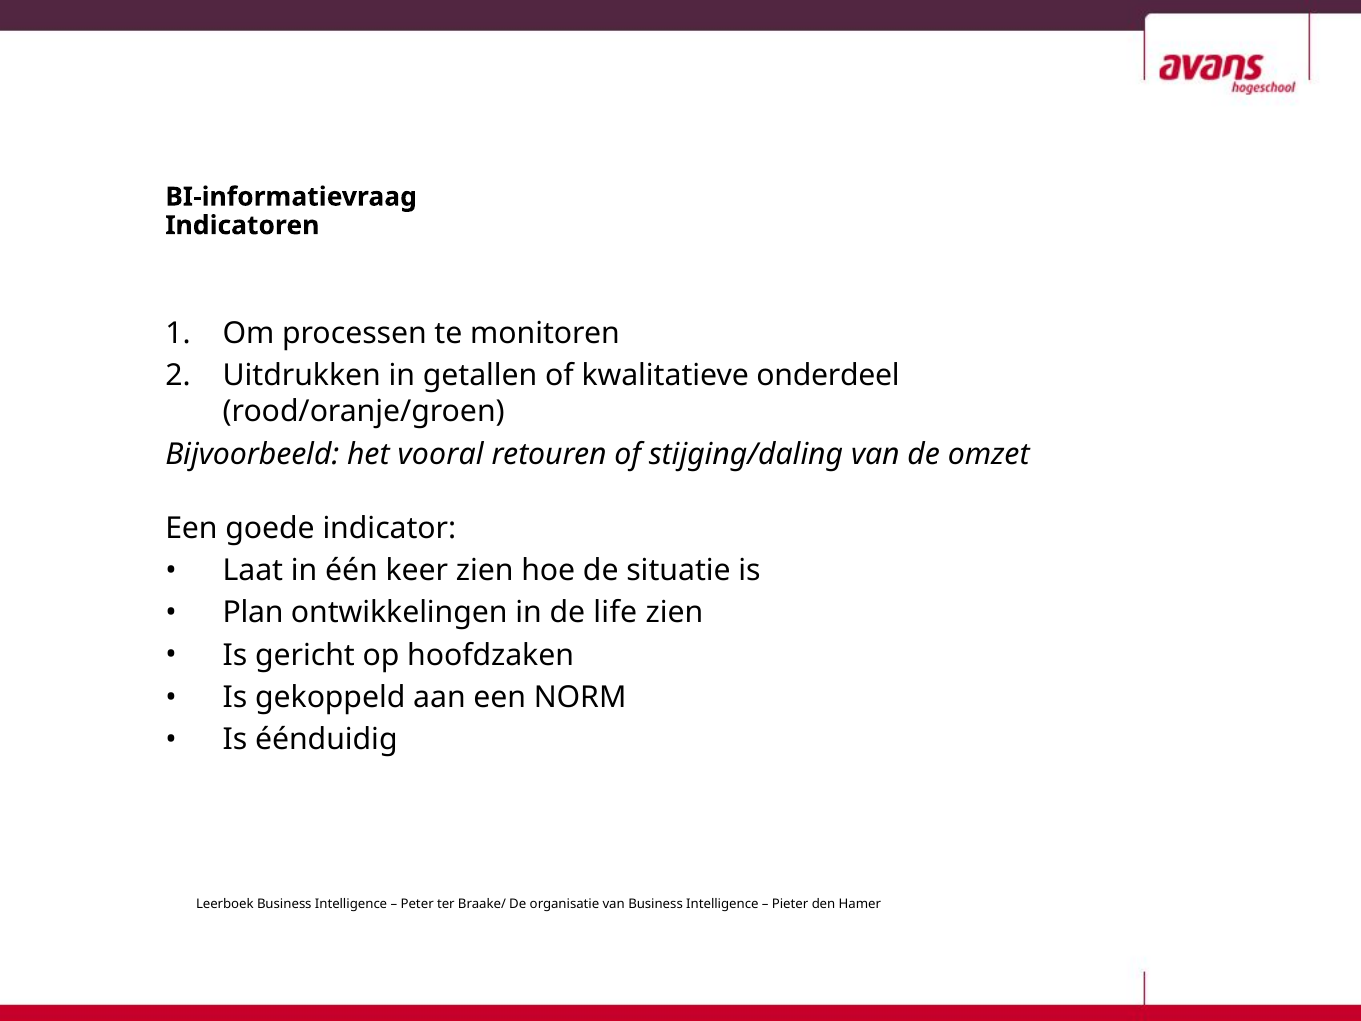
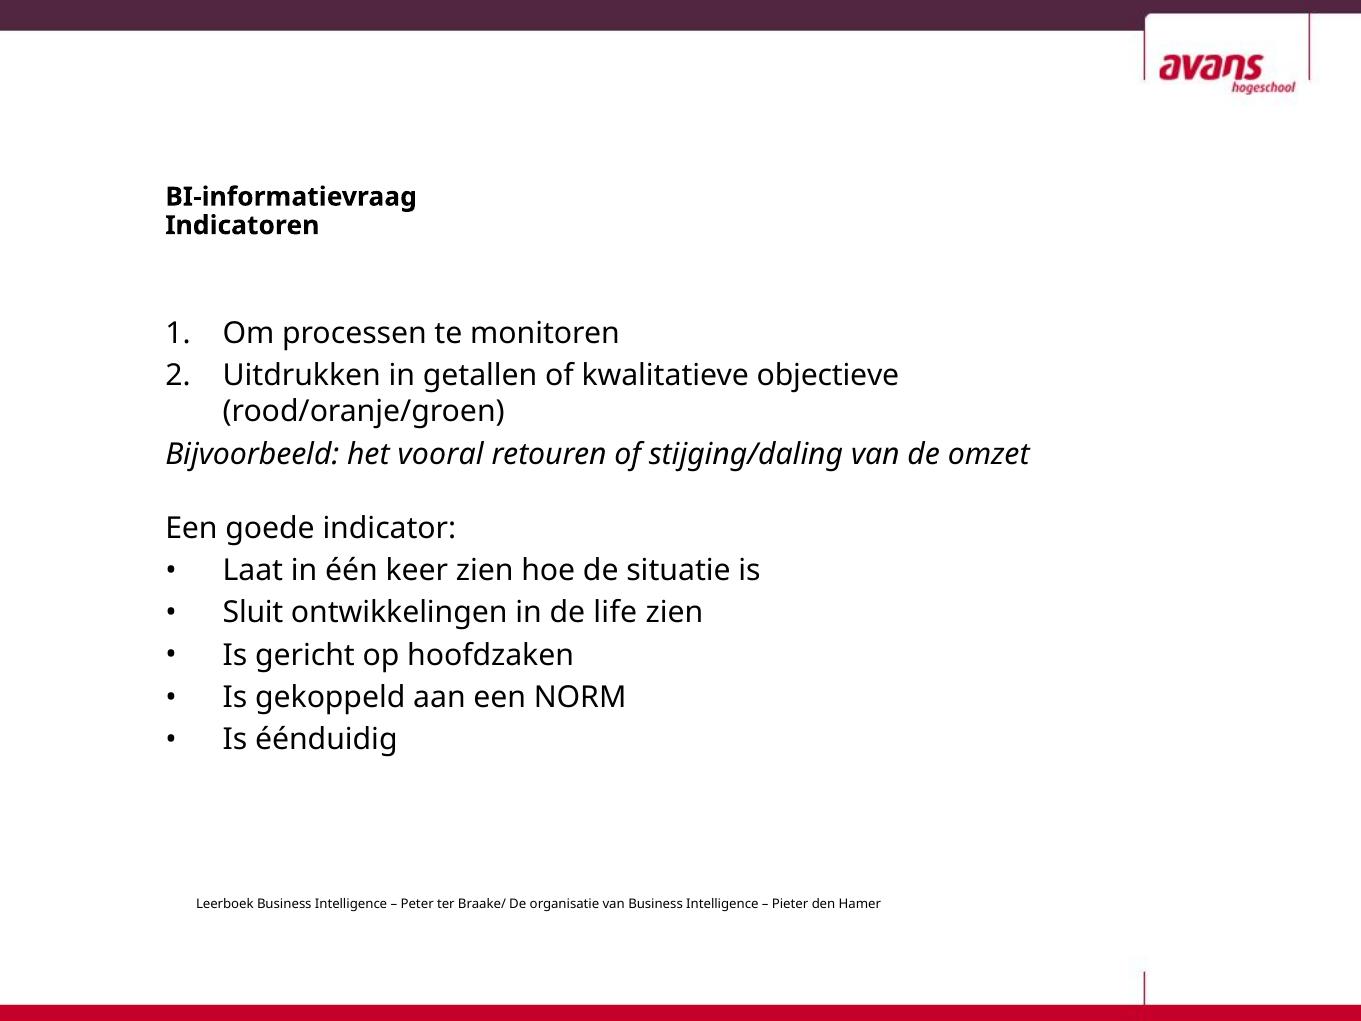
onderdeel: onderdeel -> objectieve
Plan: Plan -> Sluit
